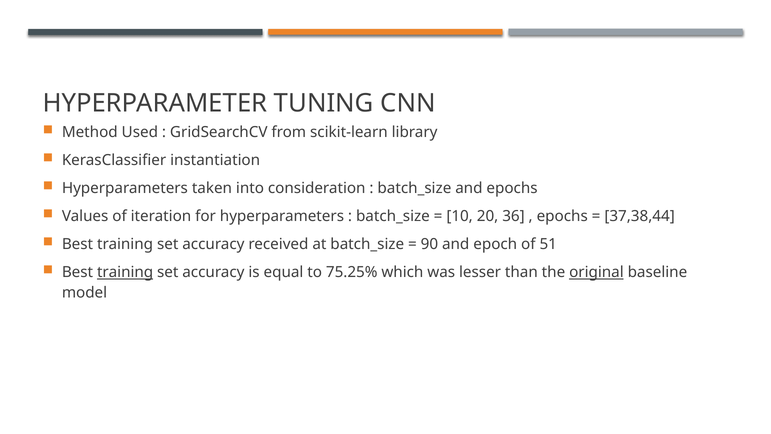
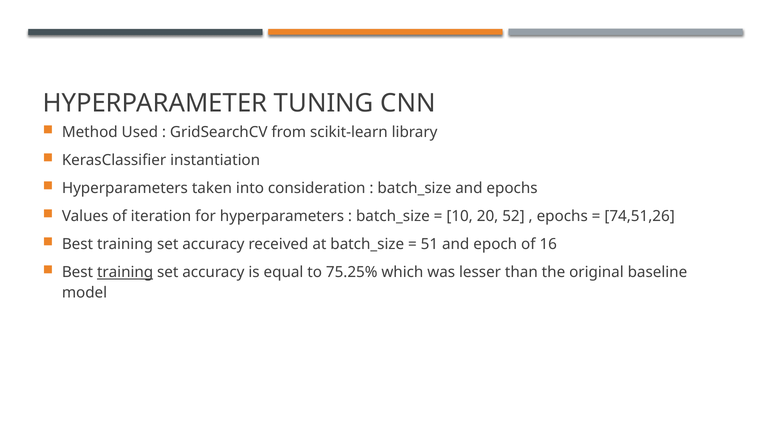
36: 36 -> 52
37,38,44: 37,38,44 -> 74,51,26
90: 90 -> 51
51: 51 -> 16
original underline: present -> none
